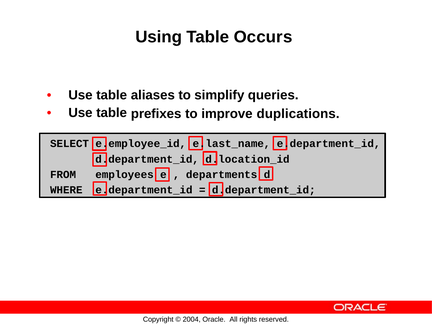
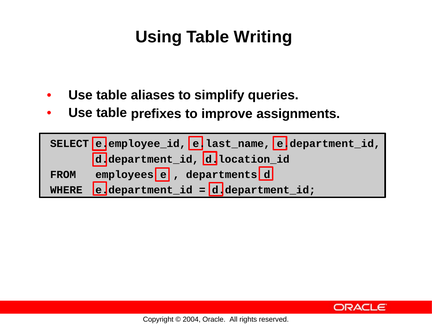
Occurs: Occurs -> Writing
duplications: duplications -> assignments
